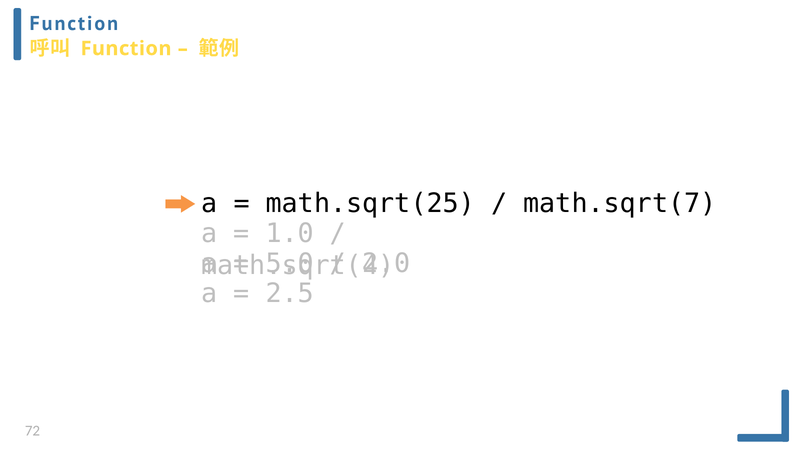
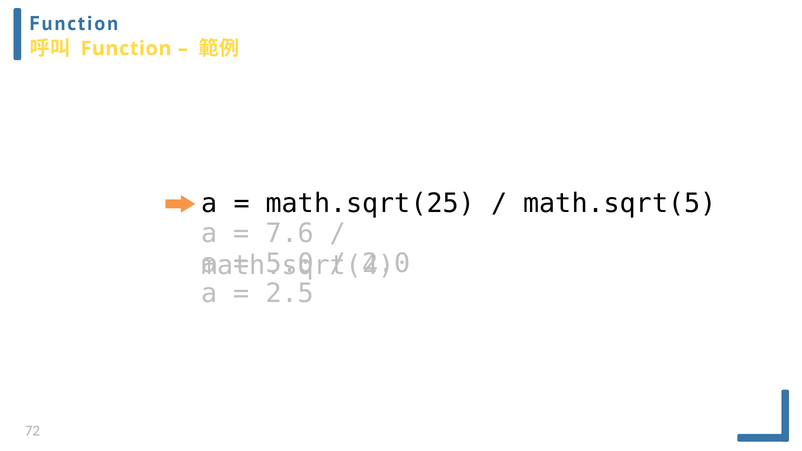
math.sqrt(7: math.sqrt(7 -> math.sqrt(5
1.0: 1.0 -> 7.6
